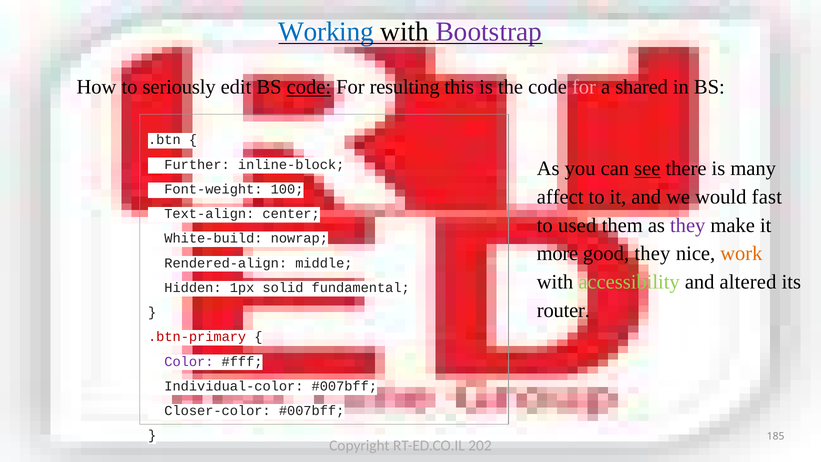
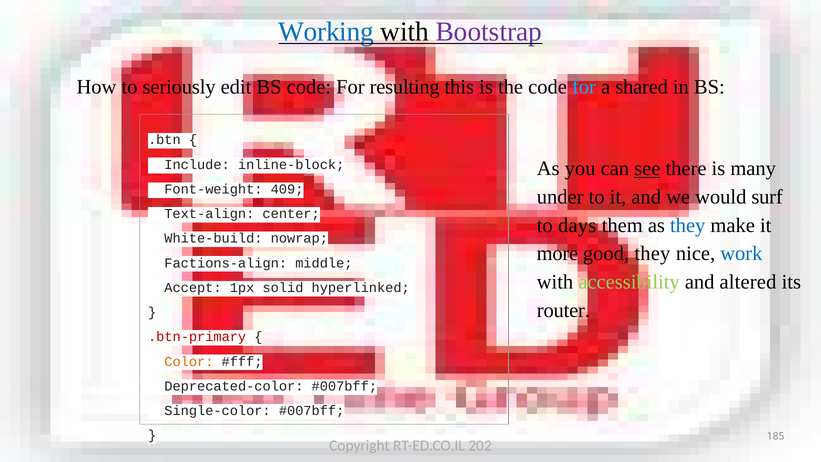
code at (309, 87) underline: present -> none
for at (584, 87) colour: pink -> light blue
Further: Further -> Include
100: 100 -> 409
affect: affect -> under
fast: fast -> surf
used: used -> days
they at (688, 225) colour: purple -> blue
work colour: orange -> blue
Rendered-align: Rendered-align -> Factions-align
Hidden: Hidden -> Accept
fundamental: fundamental -> hyperlinked
Color colour: purple -> orange
Individual-color: Individual-color -> Deprecated-color
Closer-color: Closer-color -> Single-color
